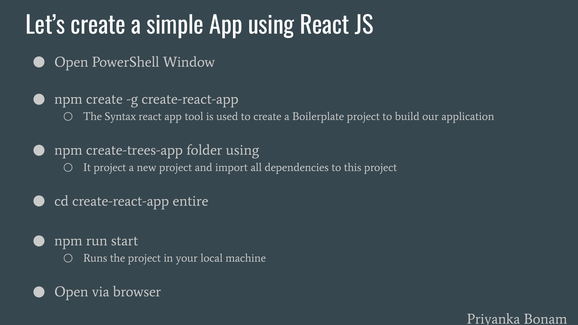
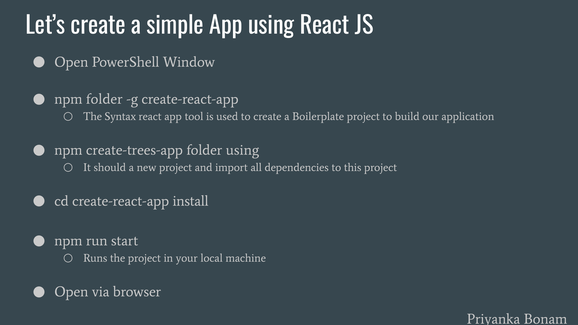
npm create: create -> folder
It project: project -> should
entire: entire -> install
